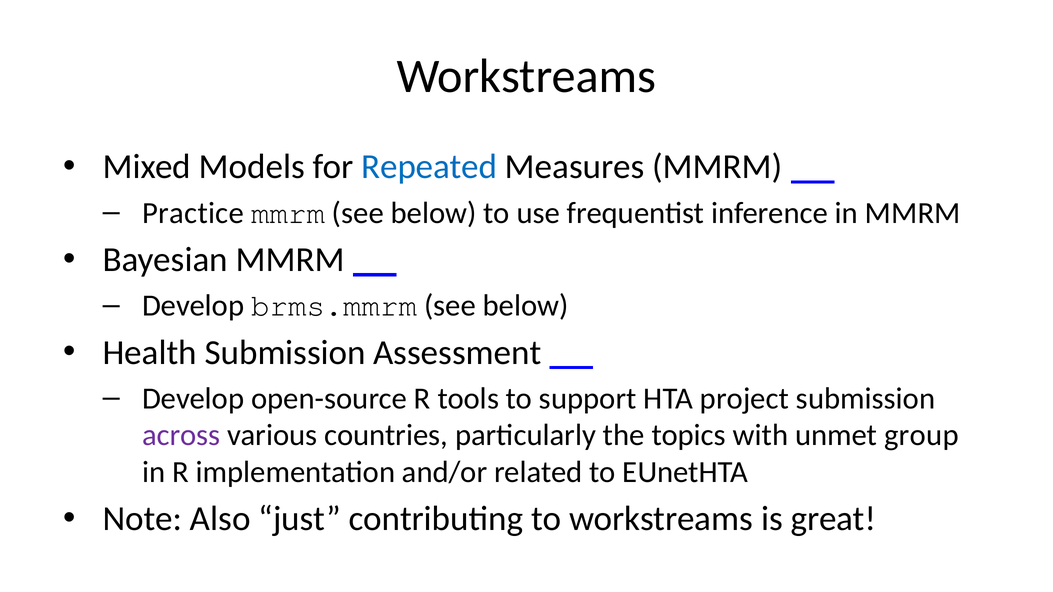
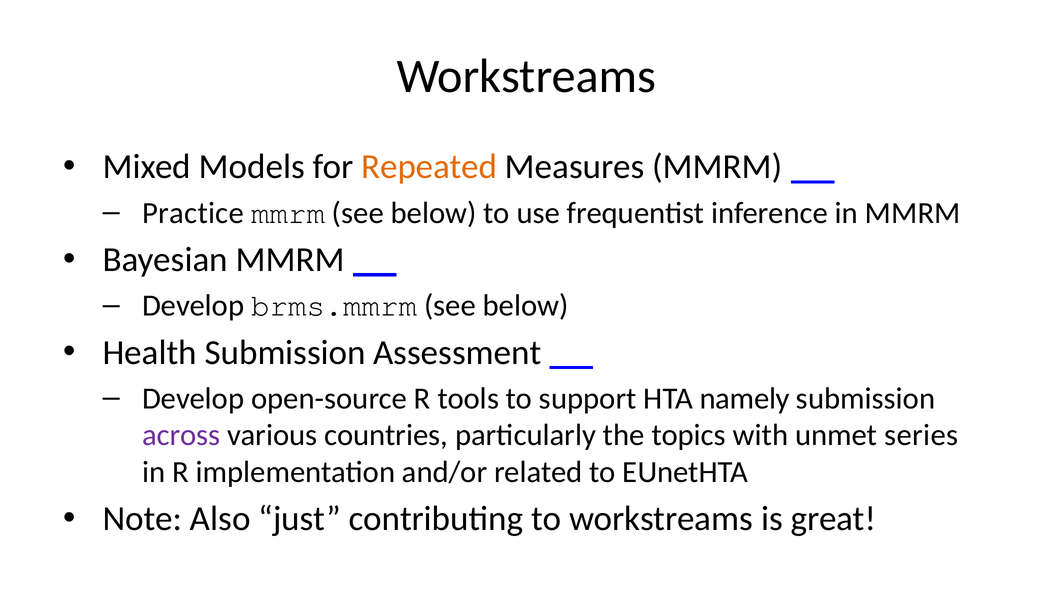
Repeated colour: blue -> orange
project: project -> namely
group: group -> series
